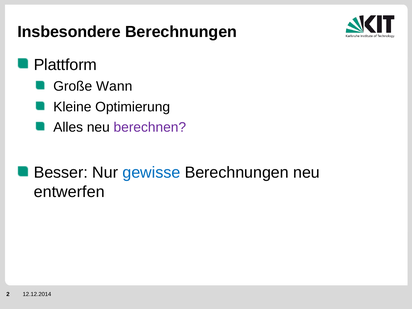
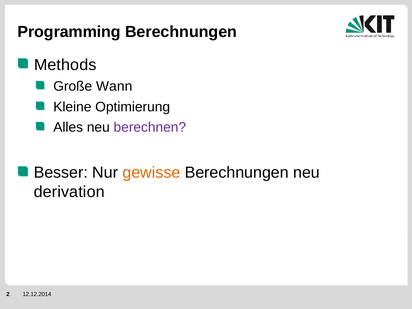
Insbesondere: Insbesondere -> Programming
Plattform: Plattform -> Methods
gewisse colour: blue -> orange
entwerfen: entwerfen -> derivation
